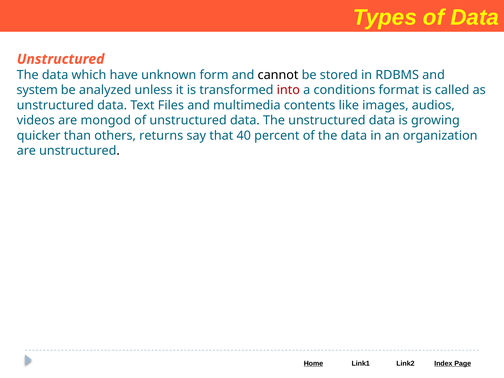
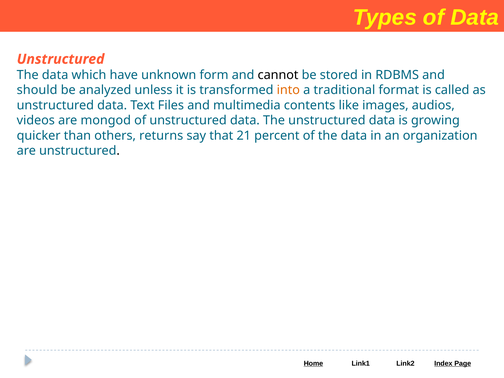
system: system -> should
into colour: red -> orange
conditions: conditions -> traditional
40: 40 -> 21
